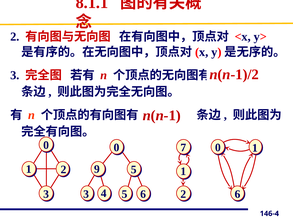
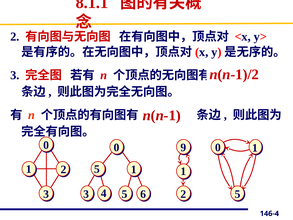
7: 7 -> 9
1 9: 9 -> 5
2 5: 5 -> 1
2 6: 6 -> 5
